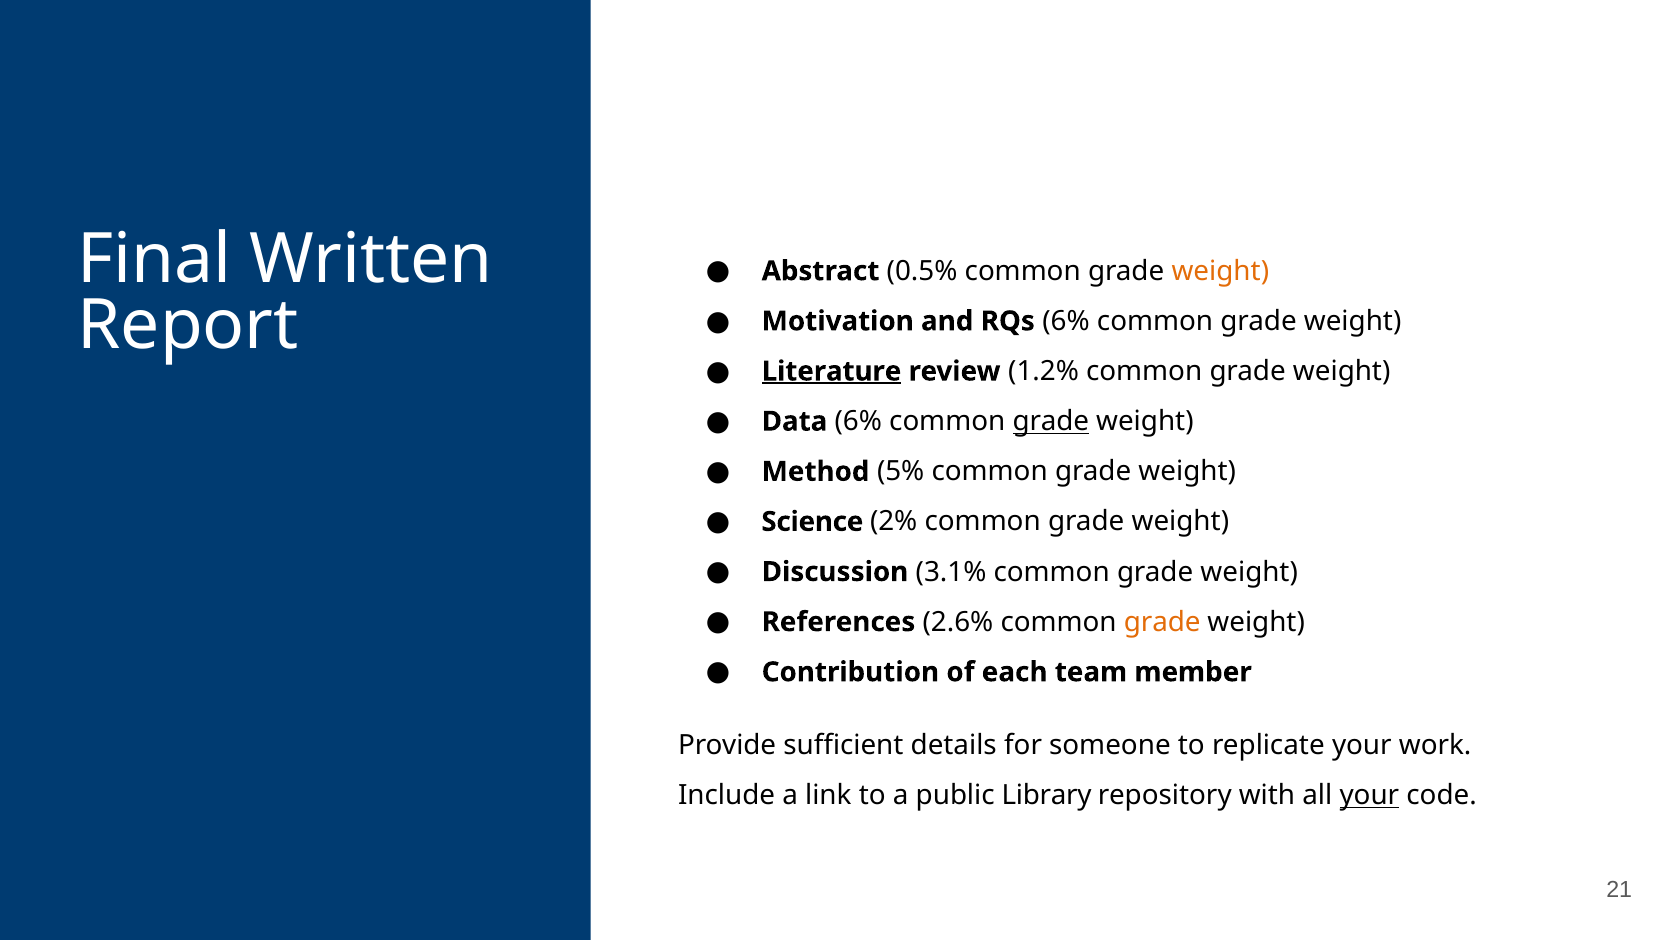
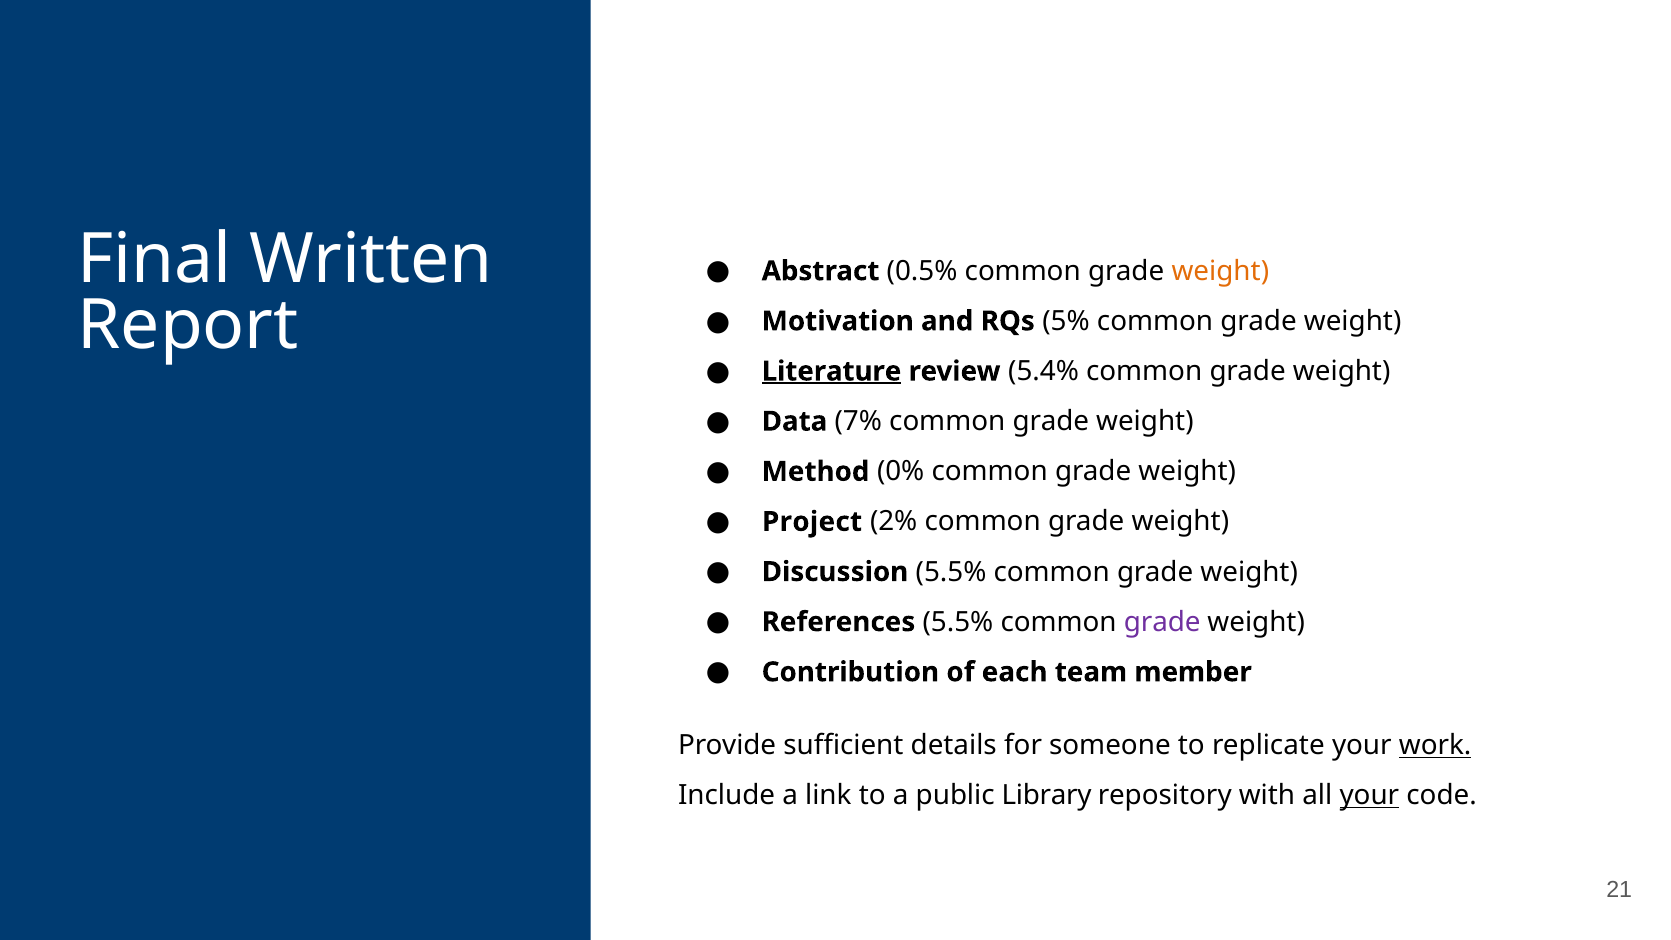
RQs 6%: 6% -> 5%
1.2%: 1.2% -> 5.4%
Data 6%: 6% -> 7%
grade at (1051, 421) underline: present -> none
5%: 5% -> 0%
Science: Science -> Project
Discussion 3.1%: 3.1% -> 5.5%
References 2.6%: 2.6% -> 5.5%
grade at (1162, 622) colour: orange -> purple
work underline: none -> present
